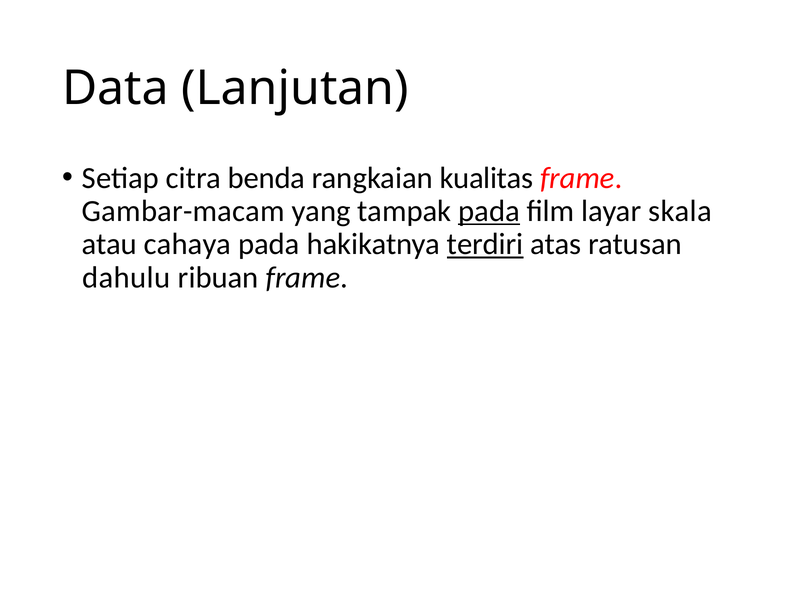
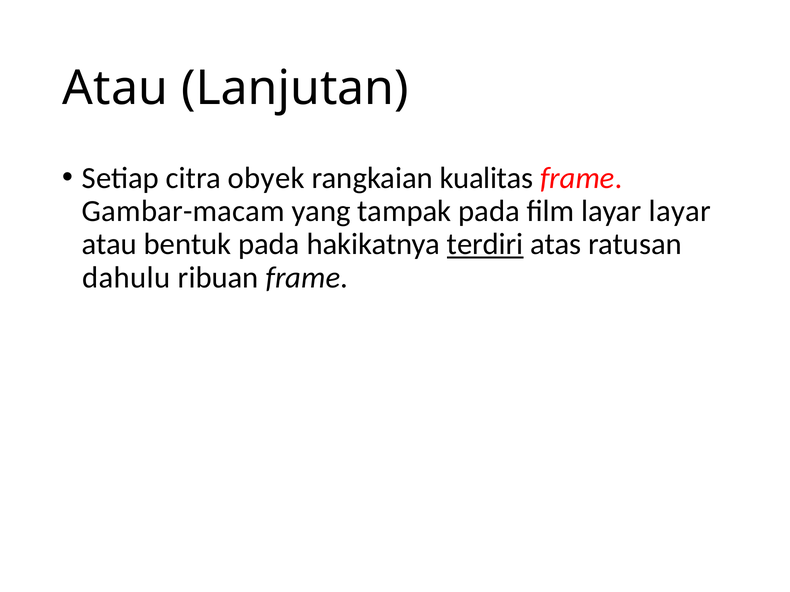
Data at (115, 88): Data -> Atau
benda: benda -> obyek
pada at (489, 211) underline: present -> none
layar skala: skala -> layar
cahaya: cahaya -> bentuk
